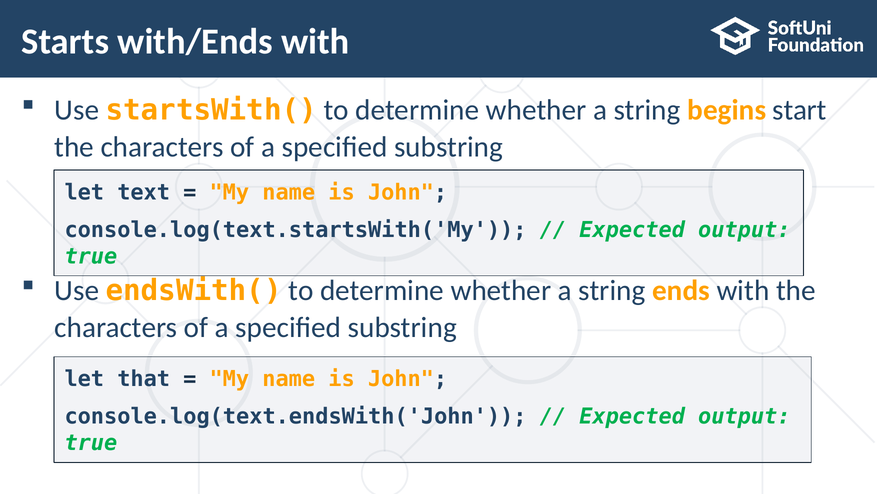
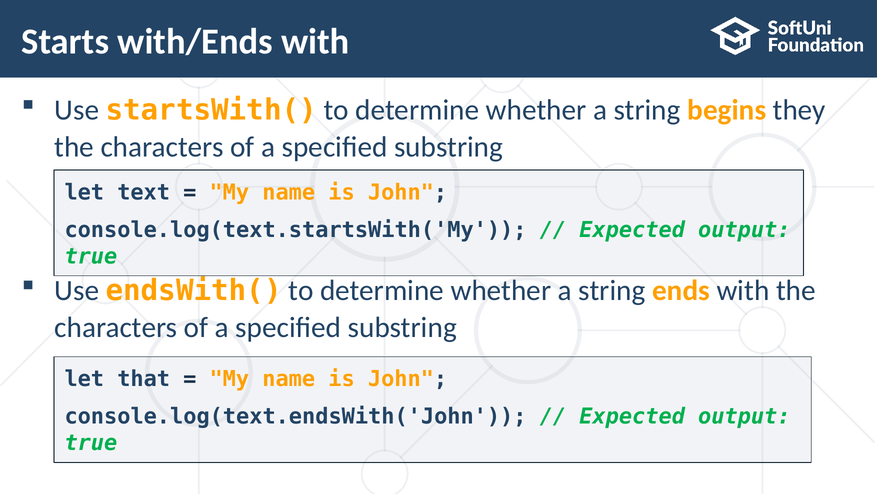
start: start -> they
